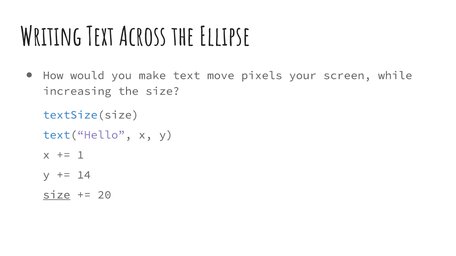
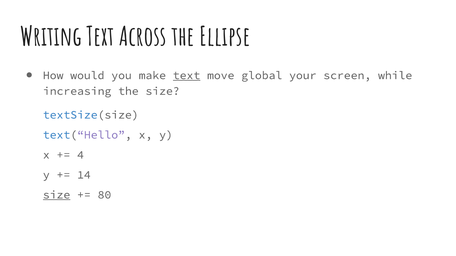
text at (187, 76) underline: none -> present
pixels: pixels -> global
1: 1 -> 4
20: 20 -> 80
